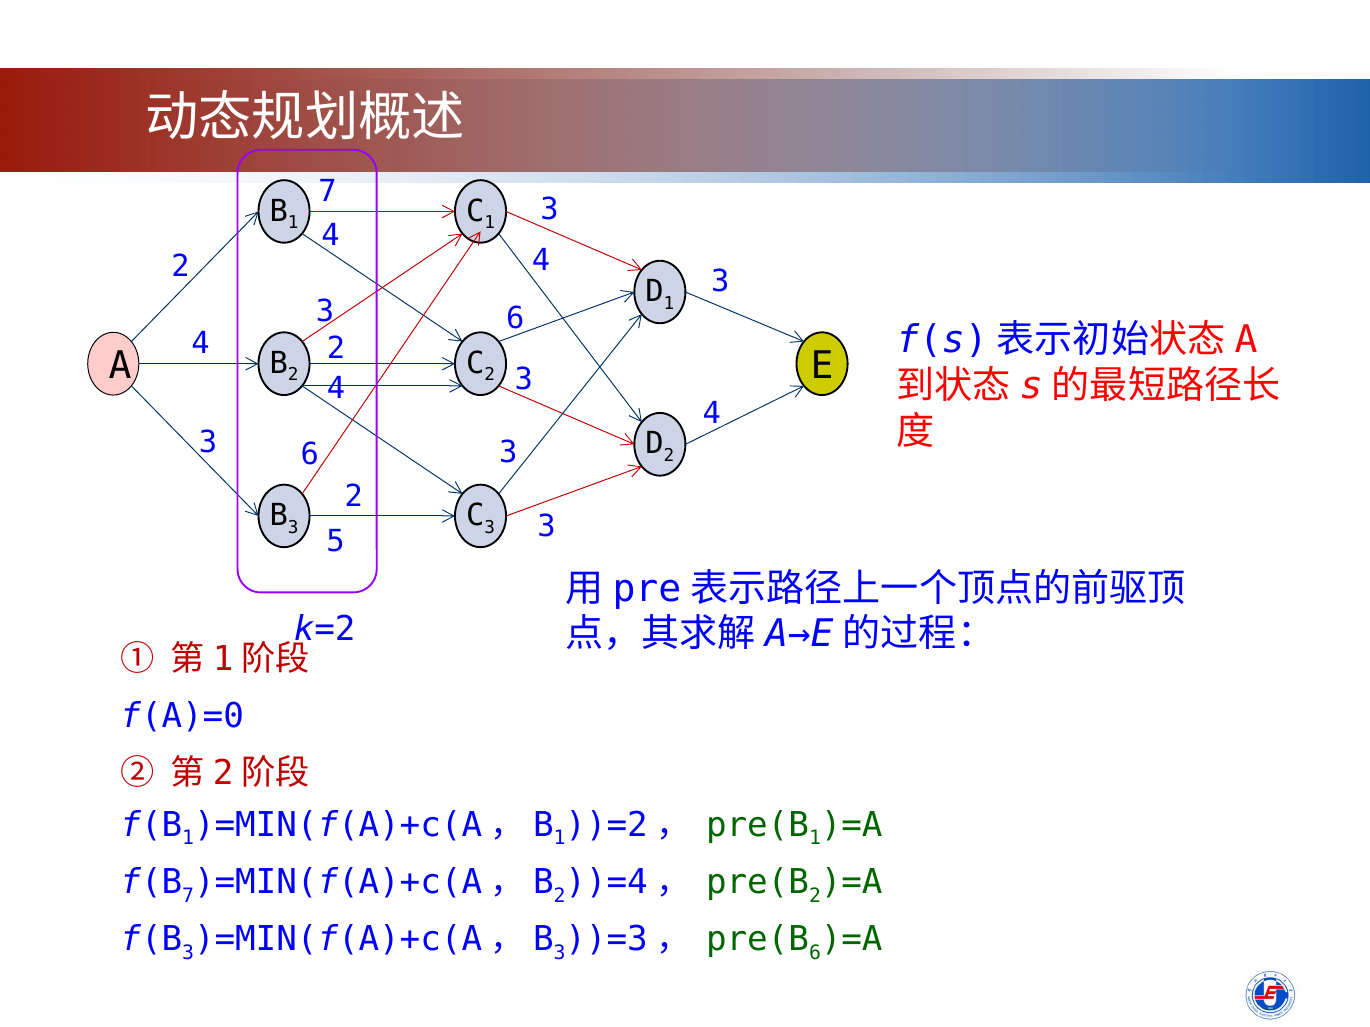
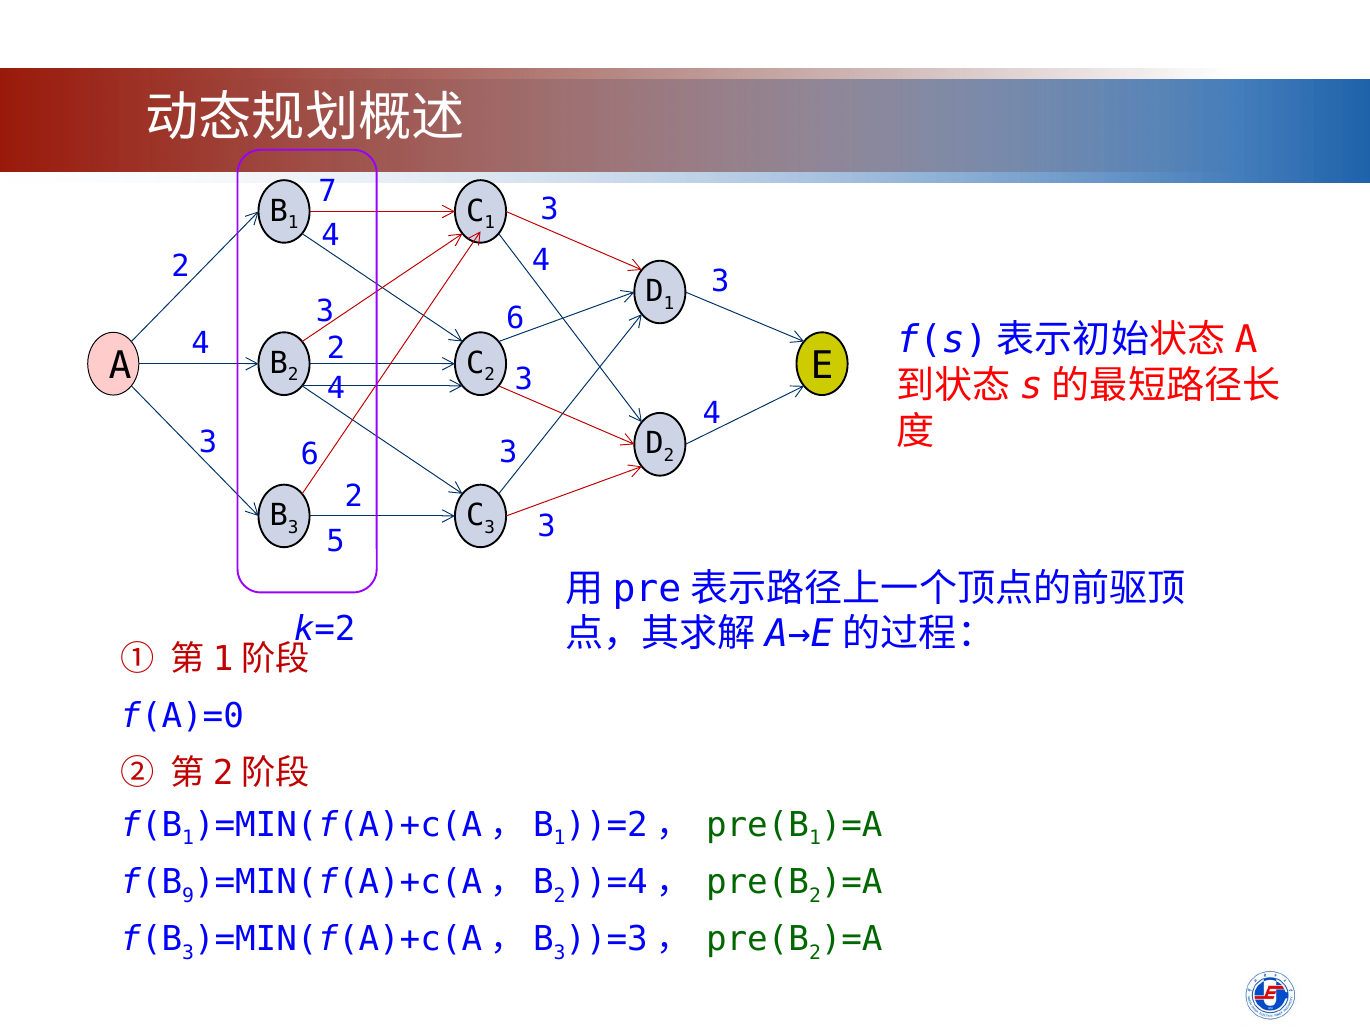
7 at (188, 896): 7 -> 9
6 at (815, 953): 6 -> 2
